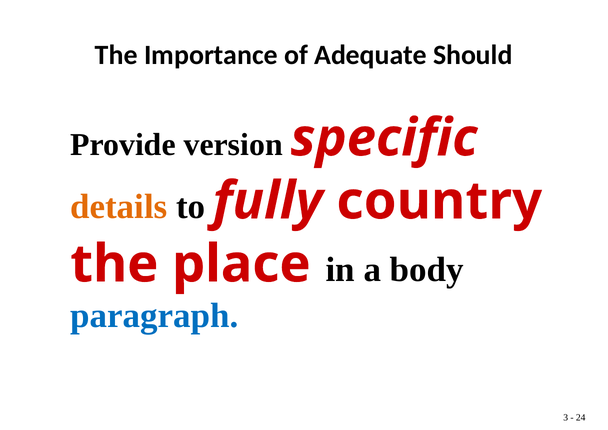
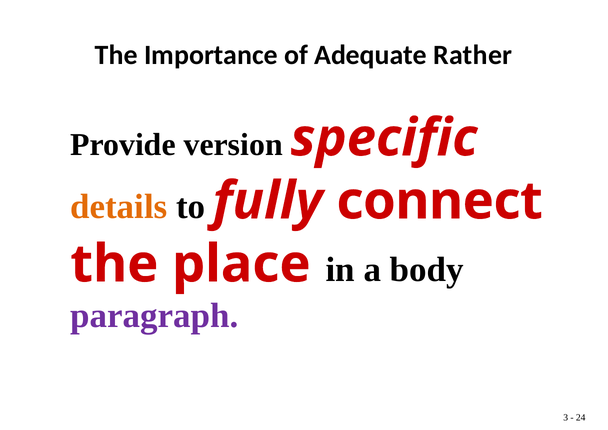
Should: Should -> Rather
country: country -> connect
paragraph colour: blue -> purple
